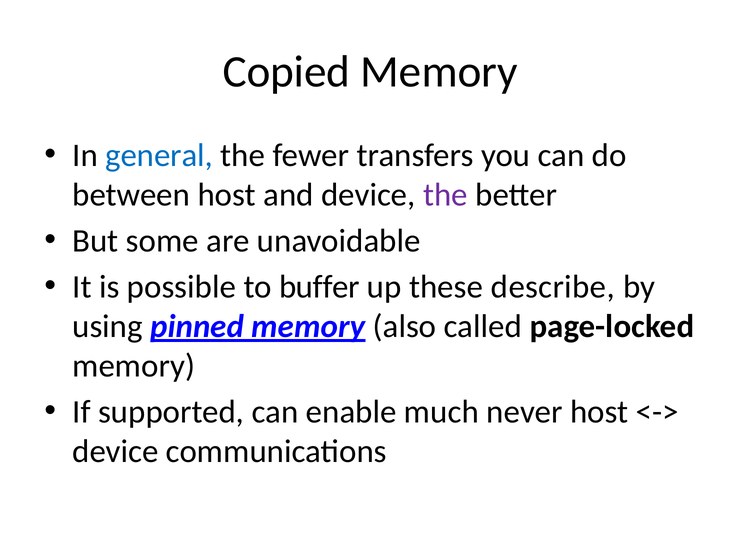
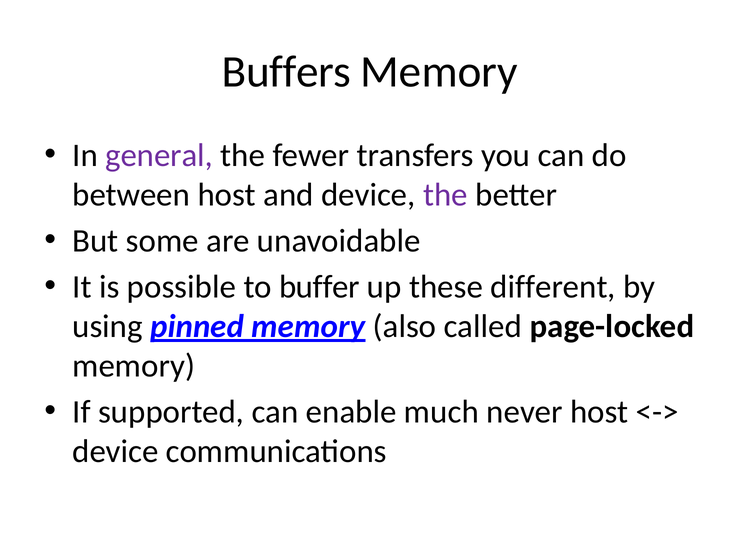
Copied: Copied -> Buffers
general colour: blue -> purple
describe: describe -> different
